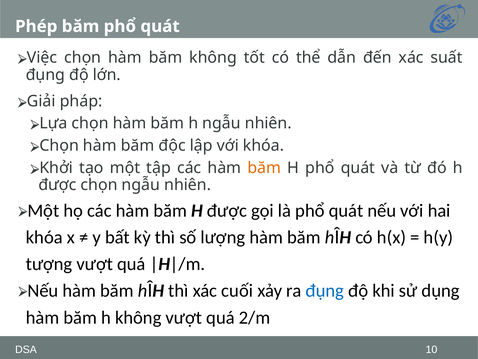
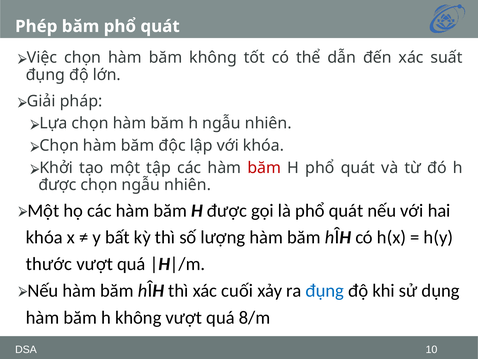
băm at (264, 168) colour: orange -> red
tượng: tượng -> thước
2/m: 2/m -> 8/m
